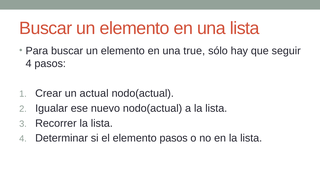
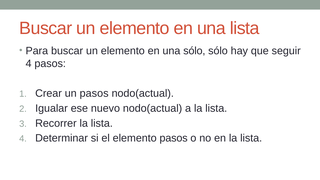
una true: true -> sólo
un actual: actual -> pasos
